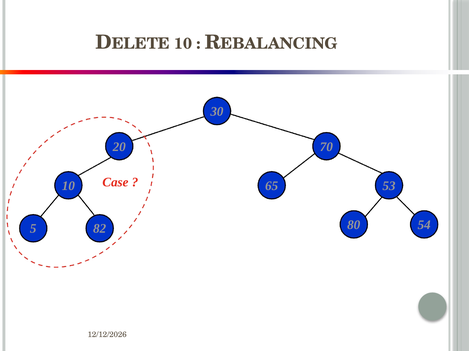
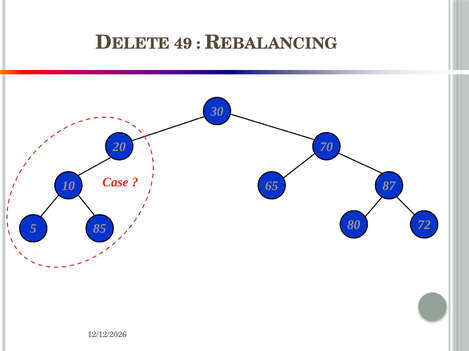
10 at (183, 44): 10 -> 49
53: 53 -> 87
82: 82 -> 85
54: 54 -> 72
